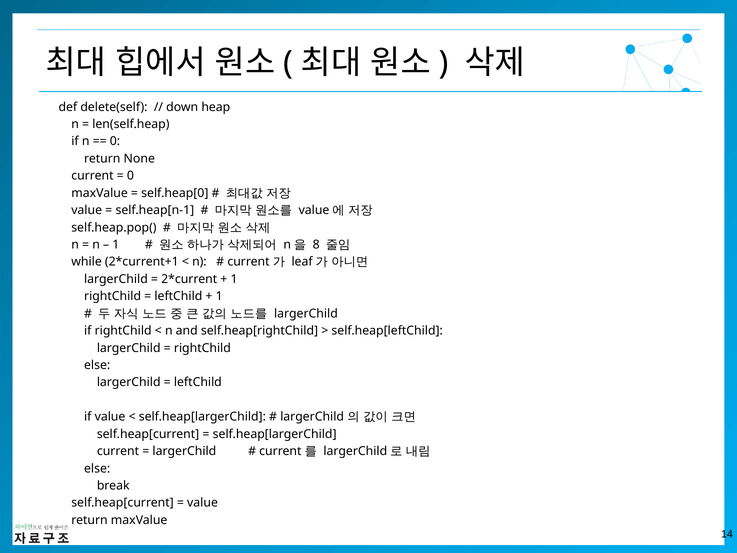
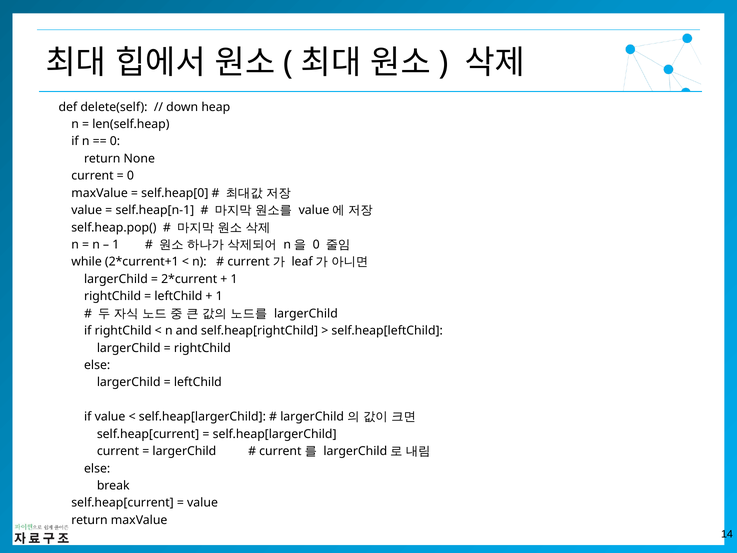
8 at (316, 245): 8 -> 0
